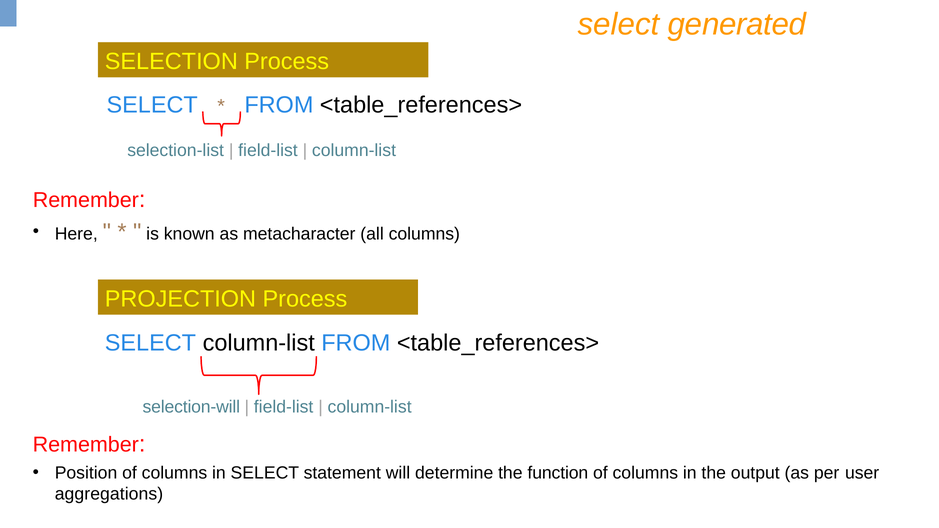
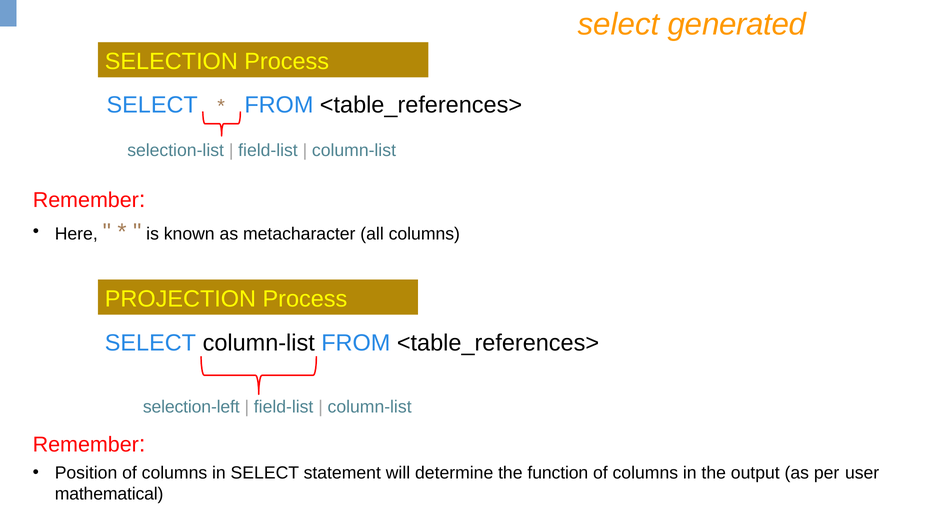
selection-will: selection-will -> selection-left
aggregations: aggregations -> mathematical
